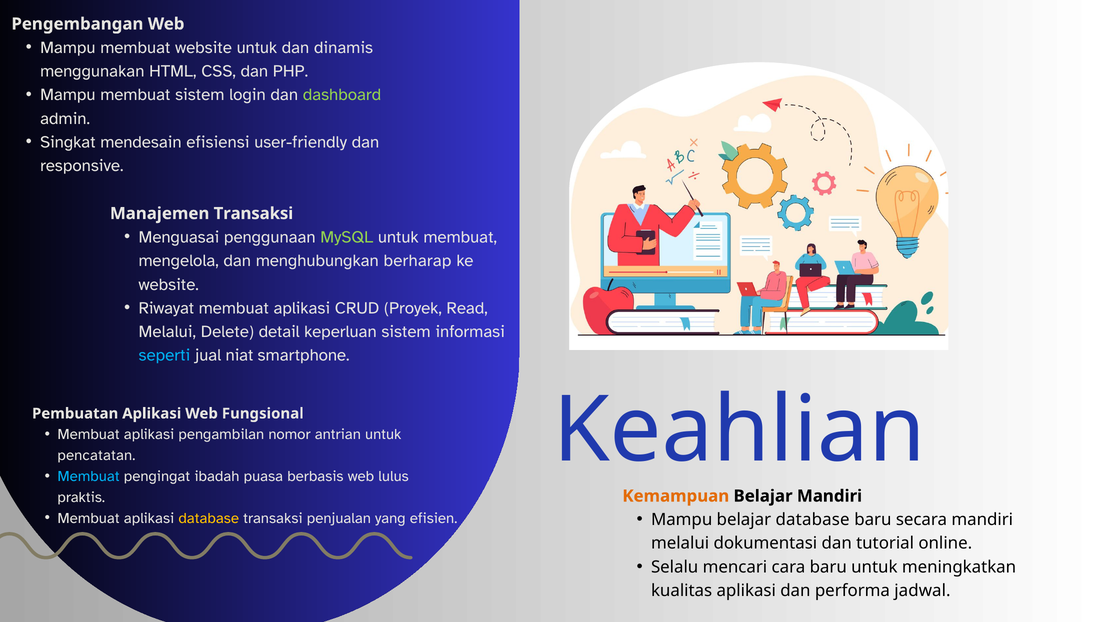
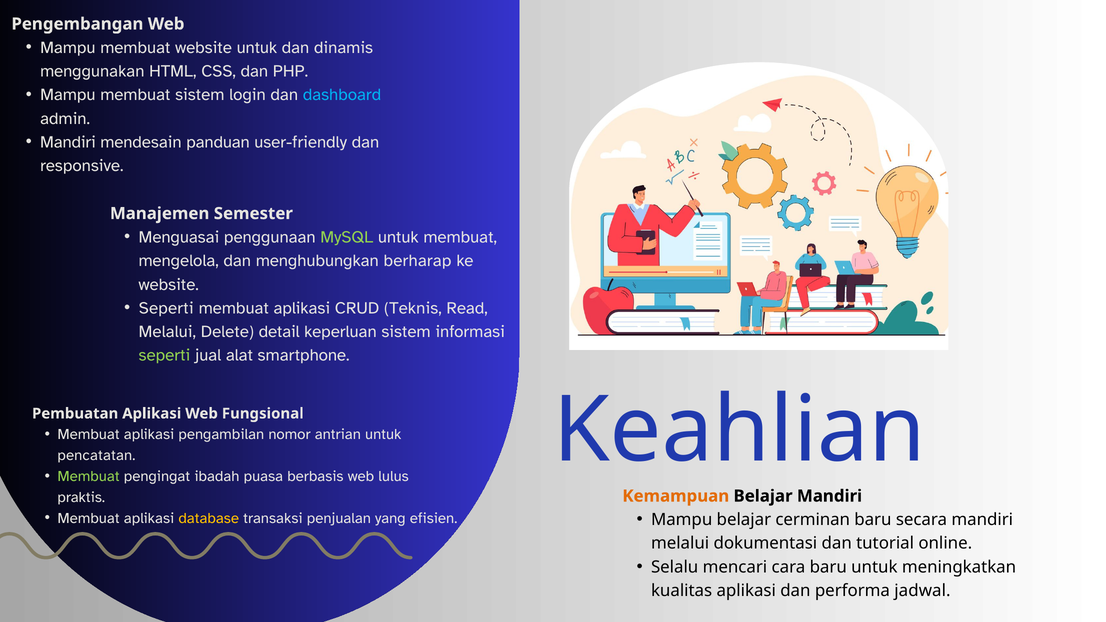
dashboard colour: light green -> light blue
Singkat at (68, 142): Singkat -> Mandiri
efisiensi: efisiensi -> panduan
Manajemen Transaksi: Transaksi -> Semester
Riwayat at (166, 308): Riwayat -> Seperti
Proyek: Proyek -> Teknis
seperti at (164, 355) colour: light blue -> light green
niat: niat -> alat
Membuat at (89, 476) colour: light blue -> light green
belajar database: database -> cerminan
